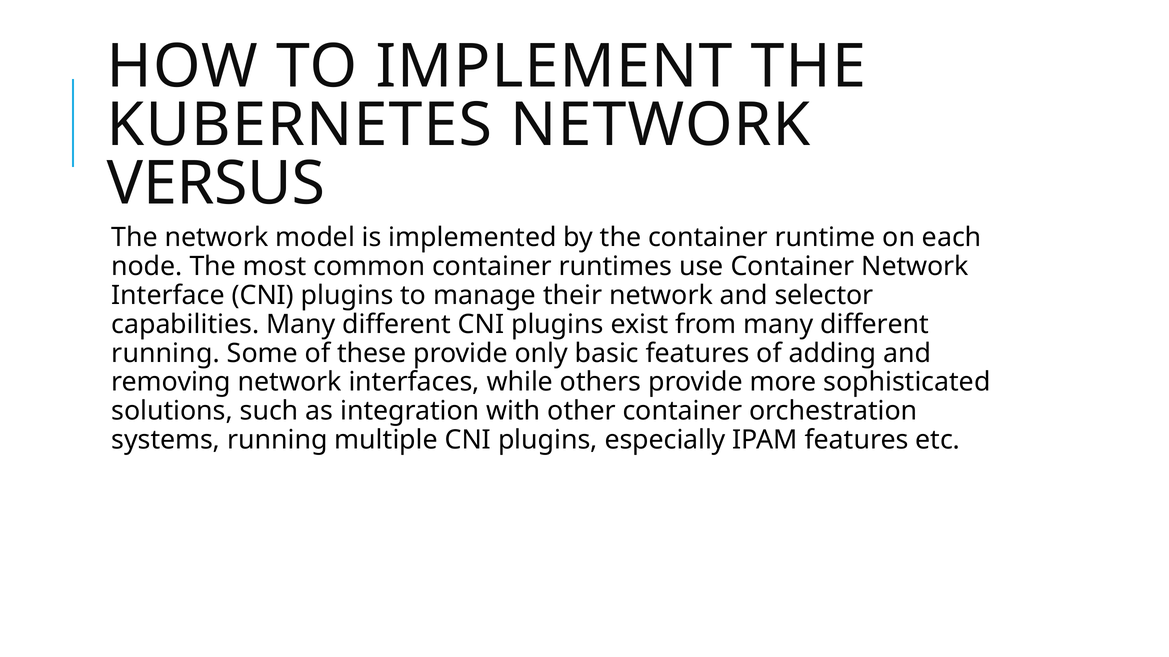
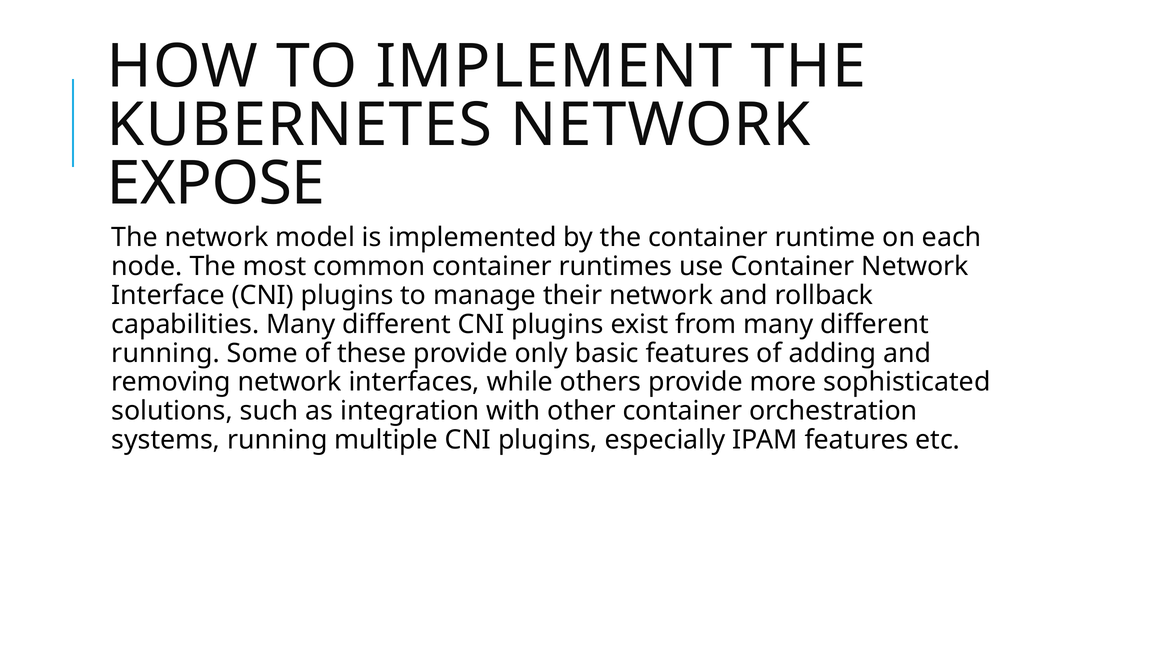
VERSUS: VERSUS -> EXPOSE
selector: selector -> rollback
